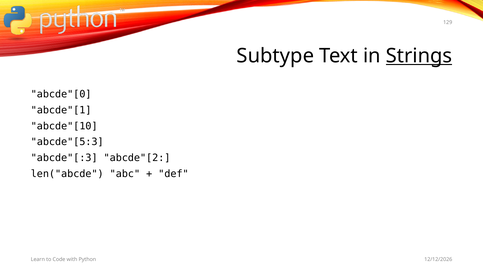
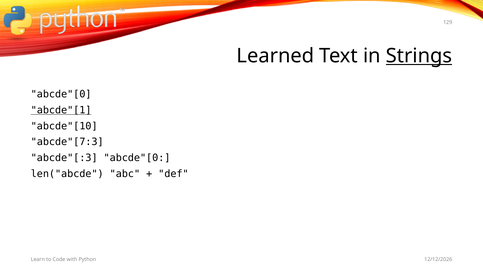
Subtype: Subtype -> Learned
abcde"[1 underline: none -> present
abcde"[5:3: abcde"[5:3 -> abcde"[7:3
abcde"[:3 abcde"[2: abcde"[2 -> abcde"[0
